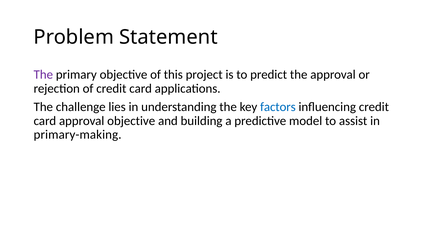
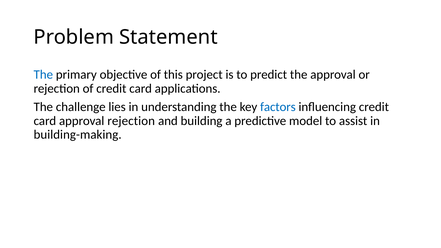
The at (43, 75) colour: purple -> blue
approval objective: objective -> rejection
primary-making: primary-making -> building-making
